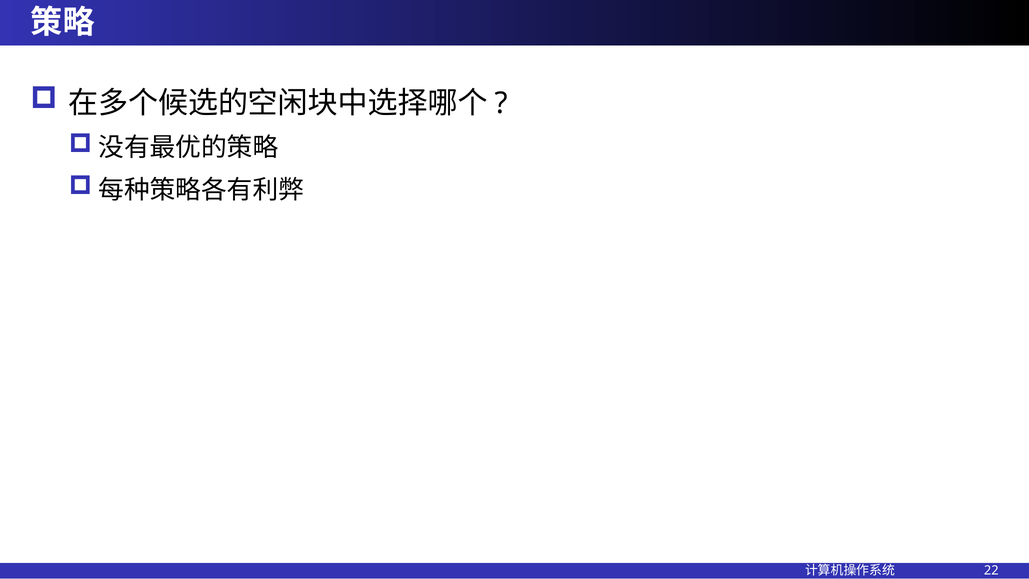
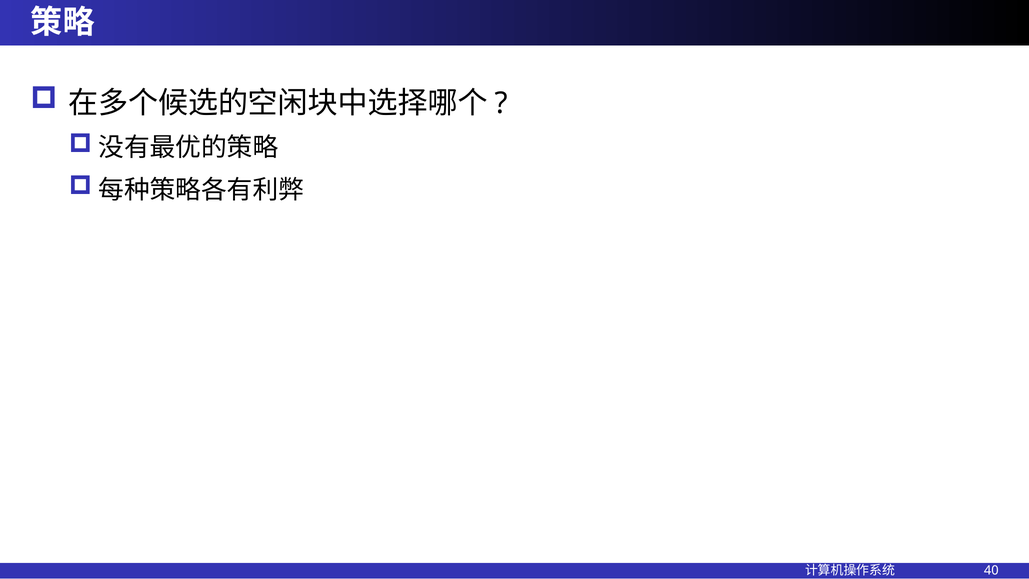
22: 22 -> 40
